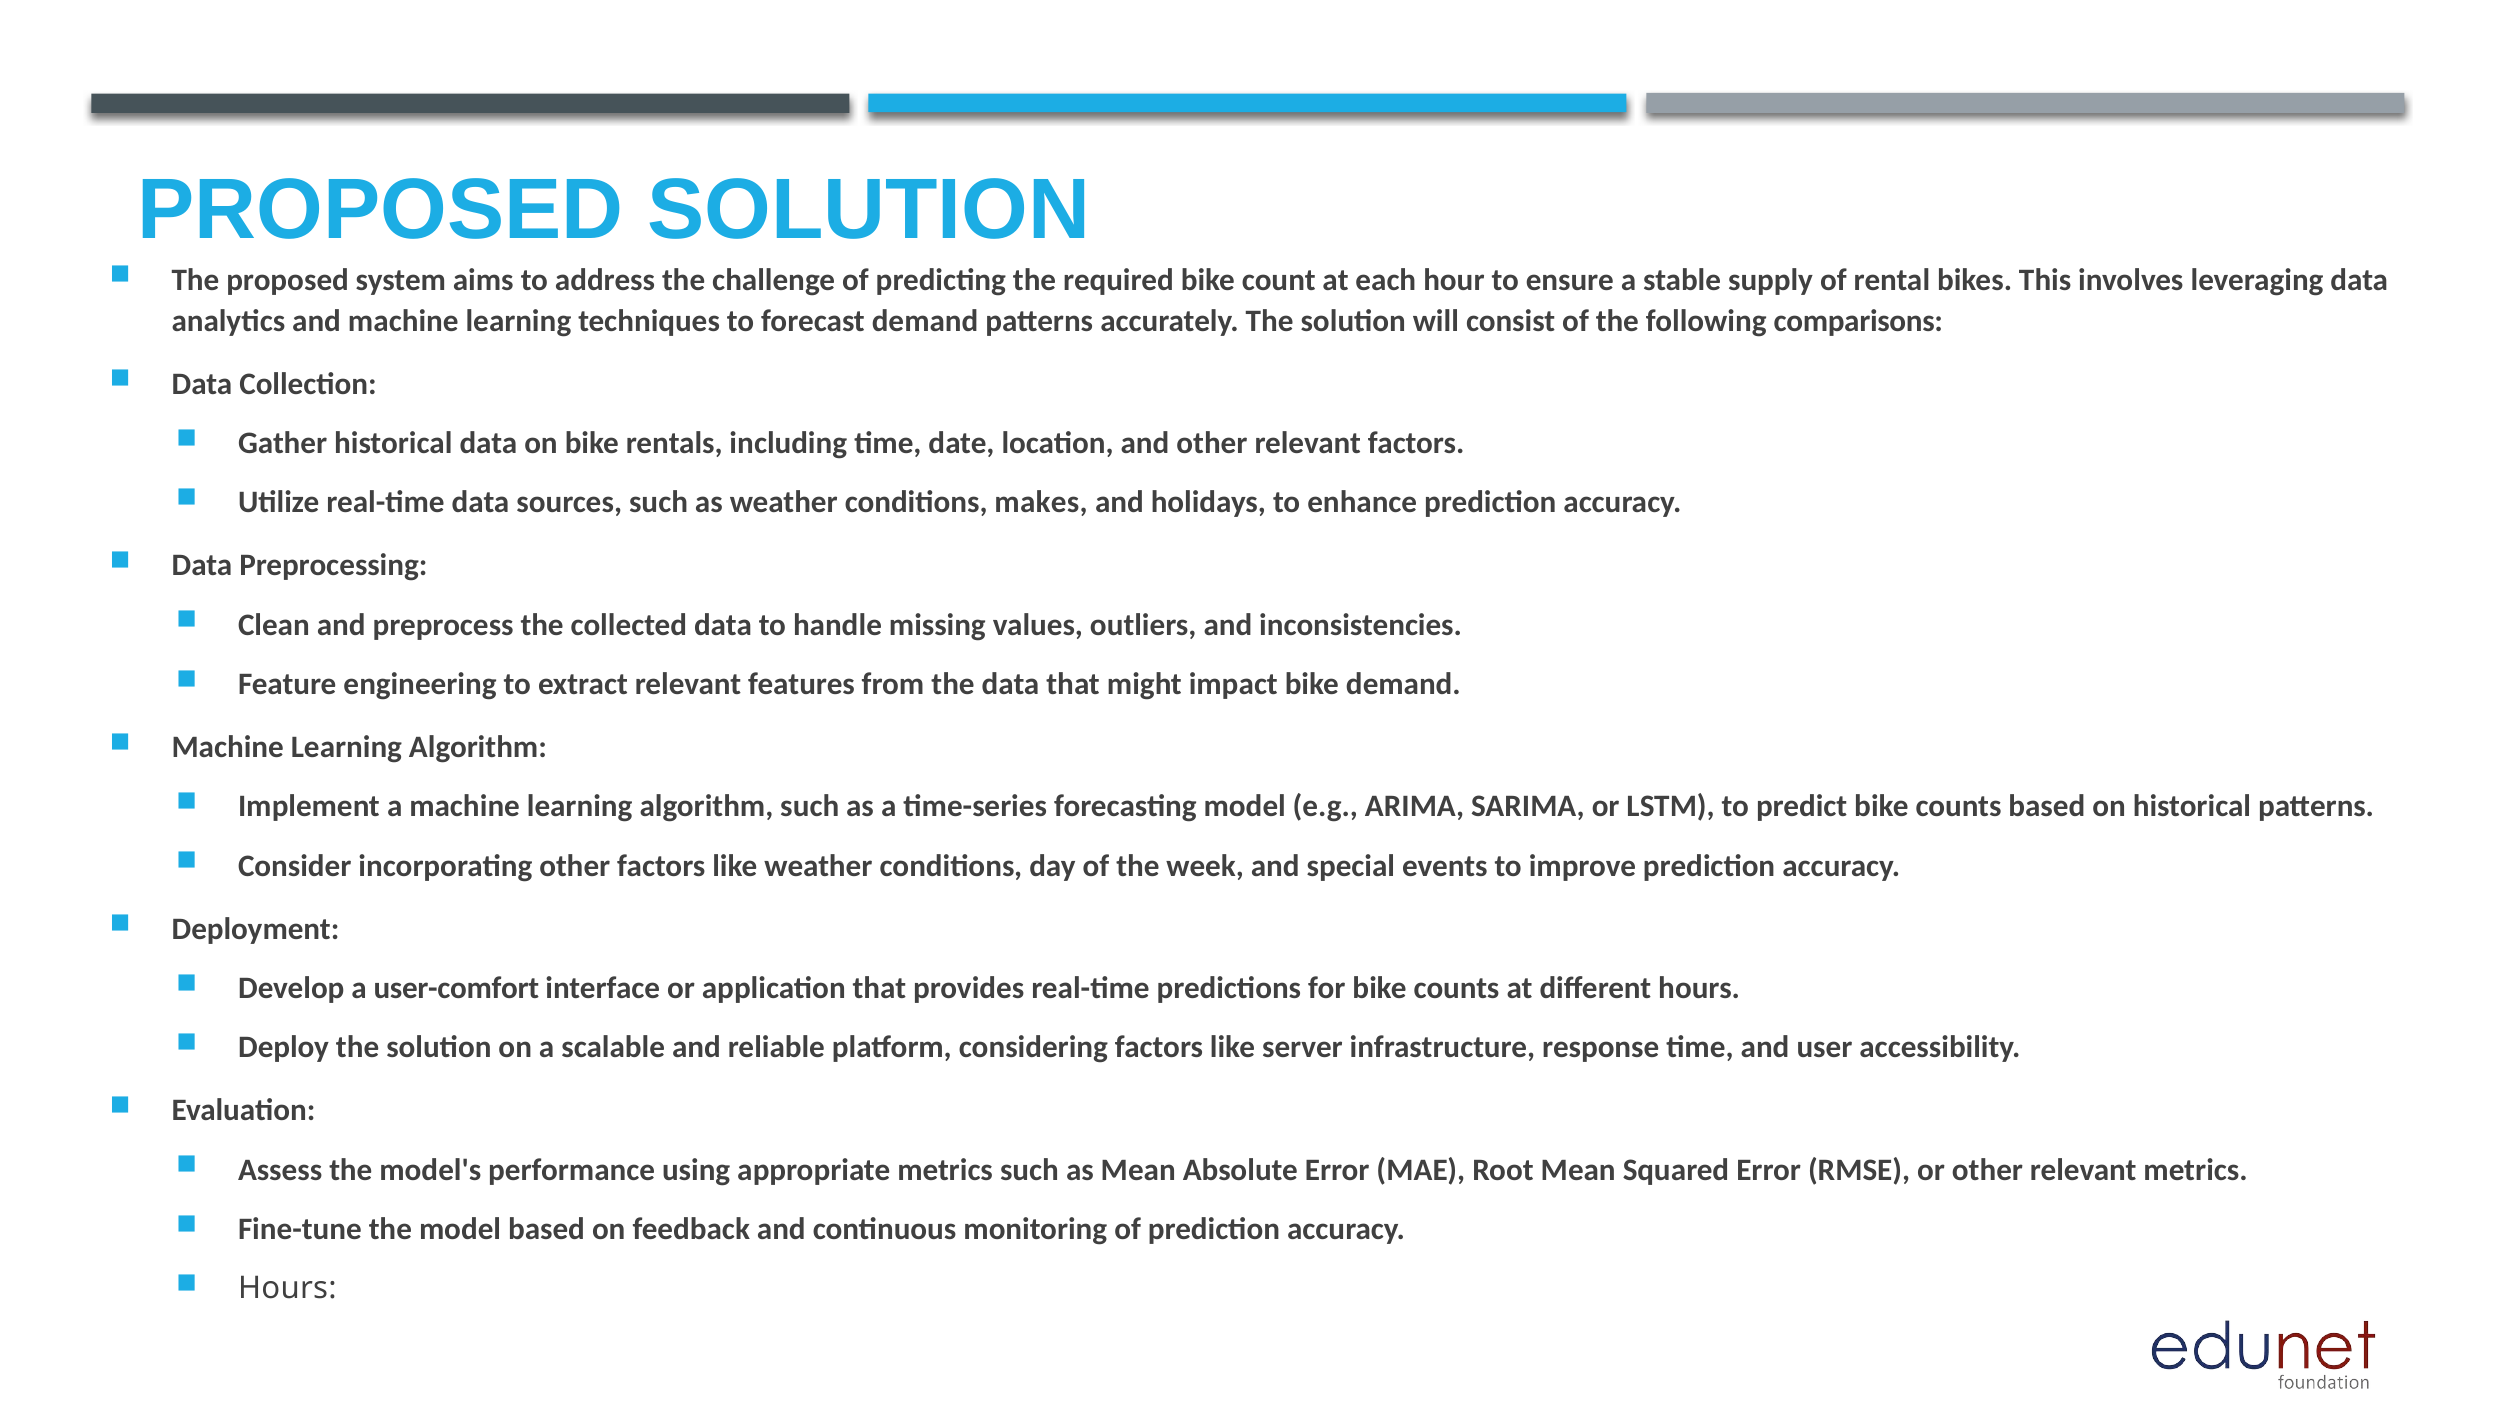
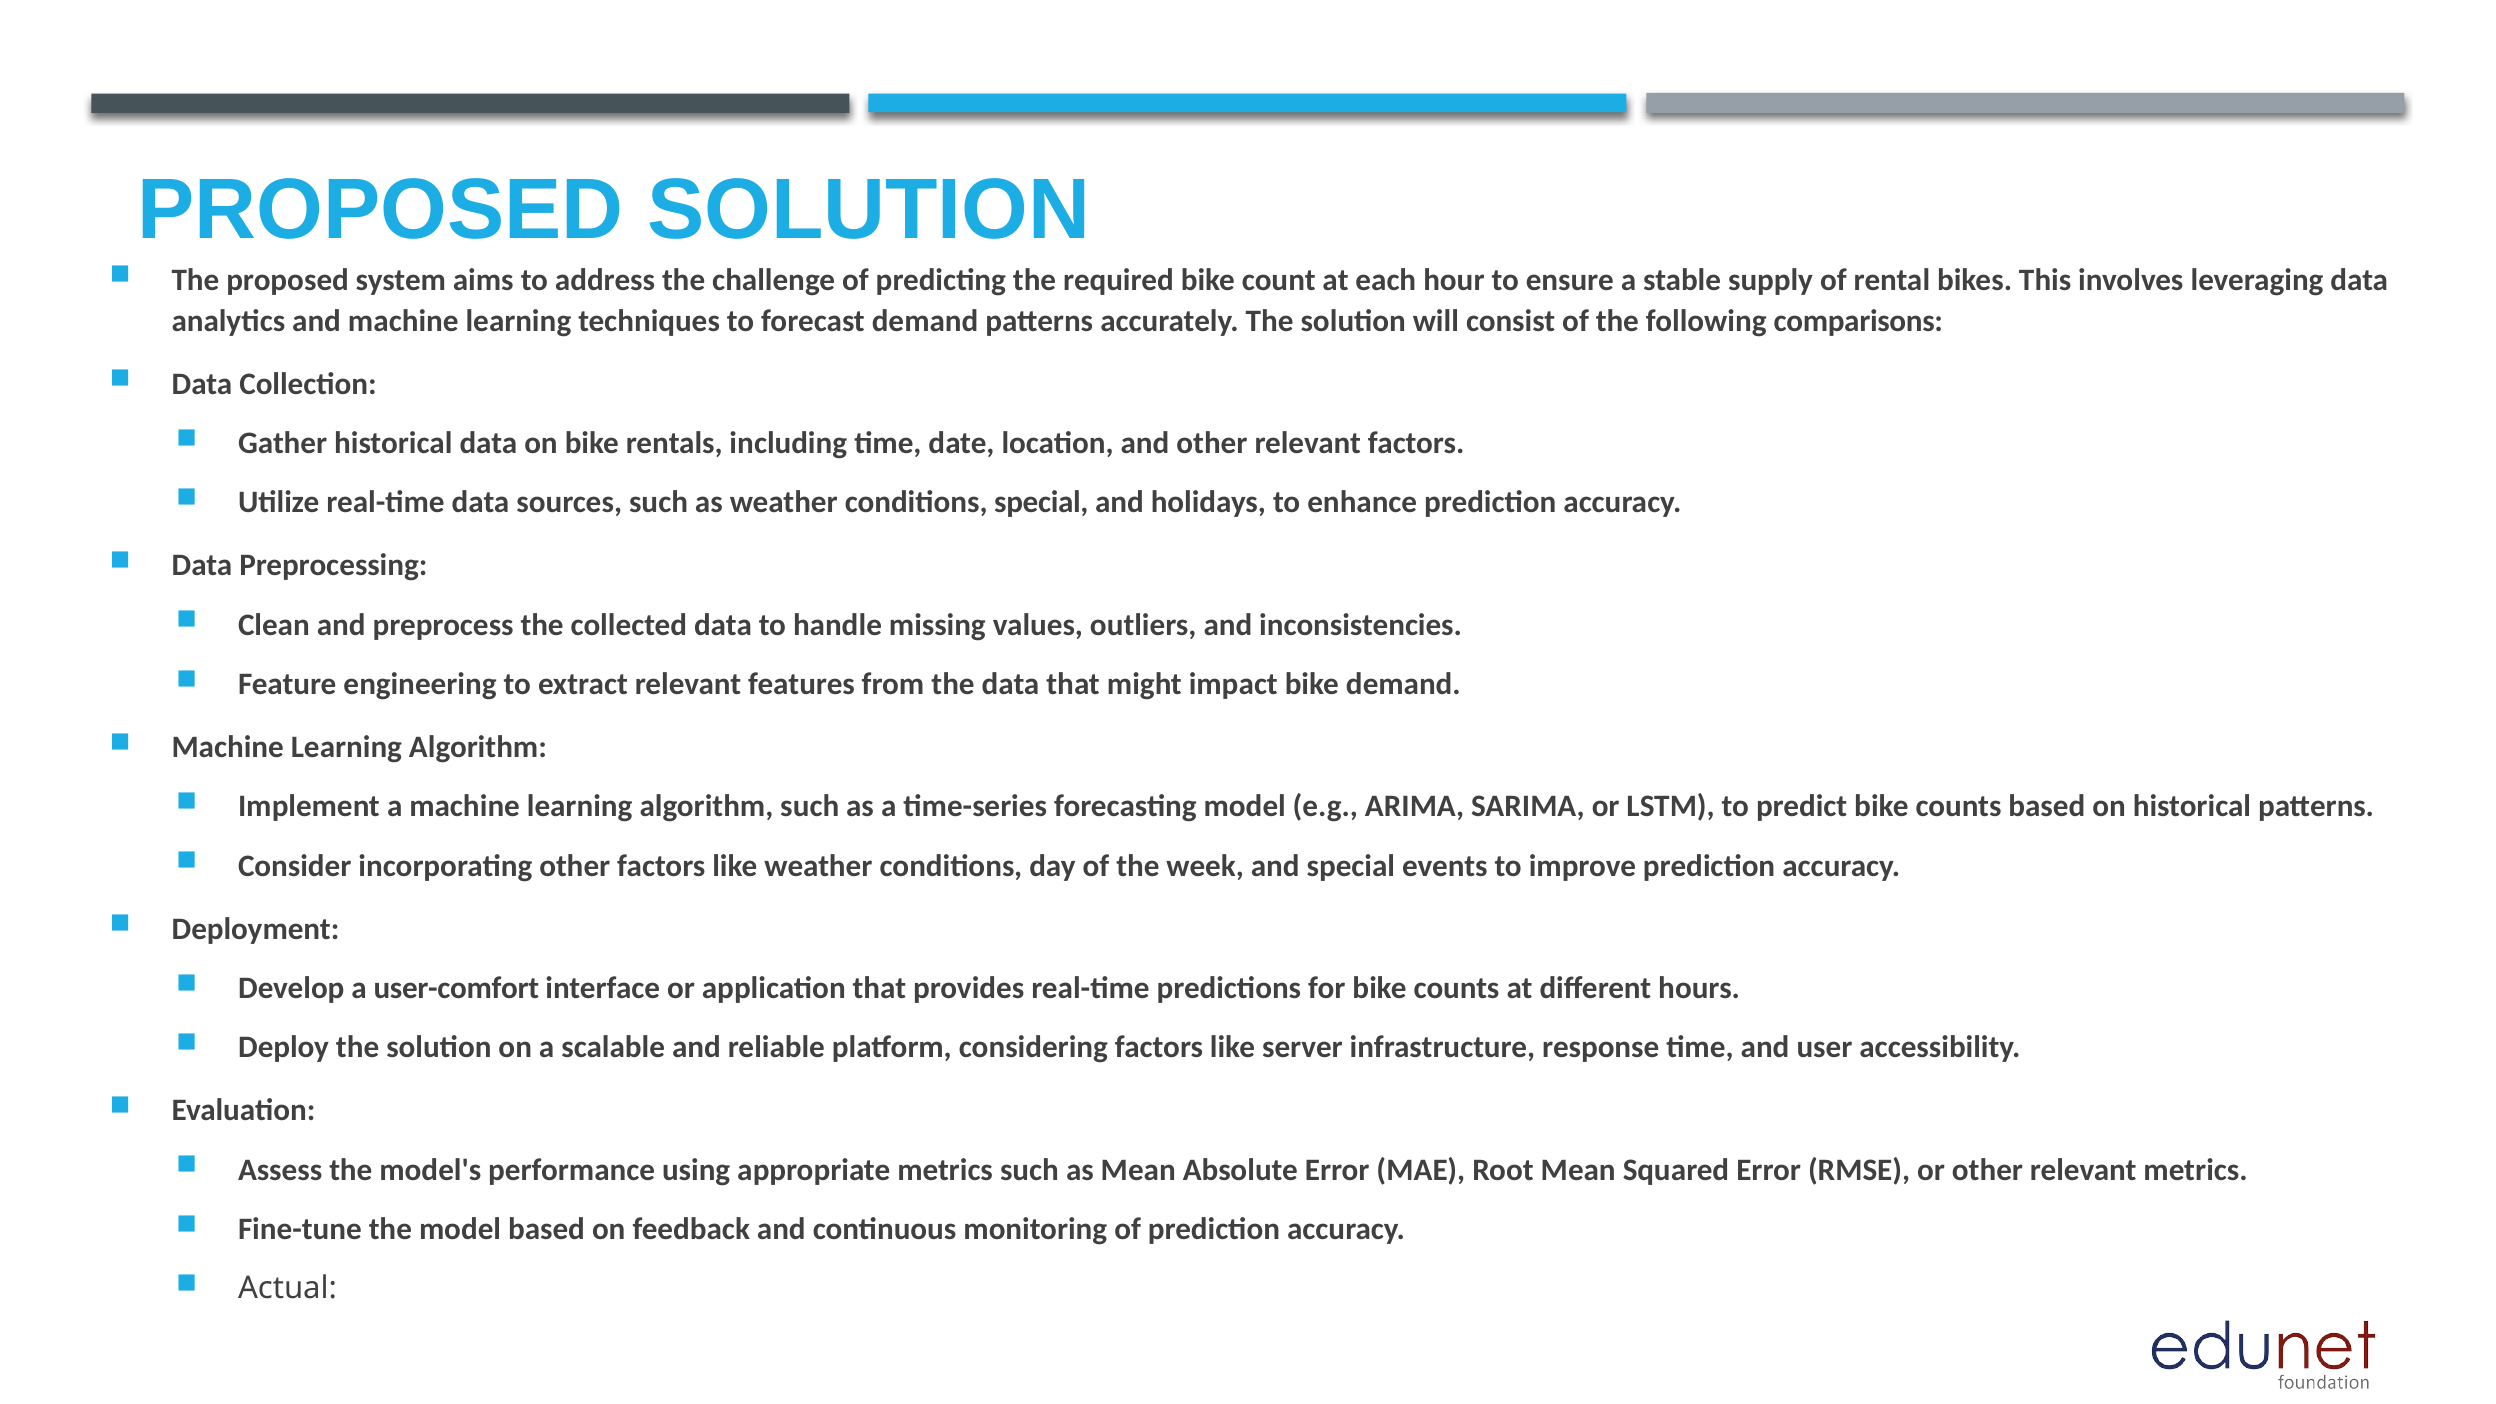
conditions makes: makes -> special
Hours at (287, 1289): Hours -> Actual
